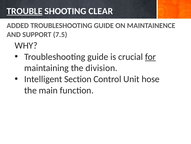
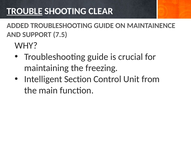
for underline: present -> none
division: division -> freezing
hose: hose -> from
